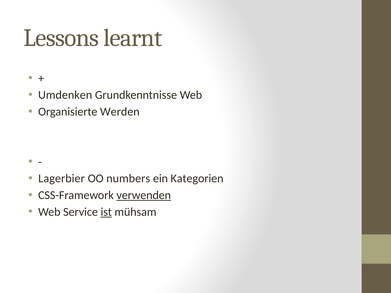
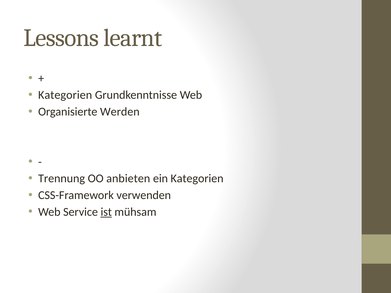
Umdenken at (65, 95): Umdenken -> Kategorien
Lagerbier: Lagerbier -> Trennung
numbers: numbers -> anbieten
verwenden underline: present -> none
